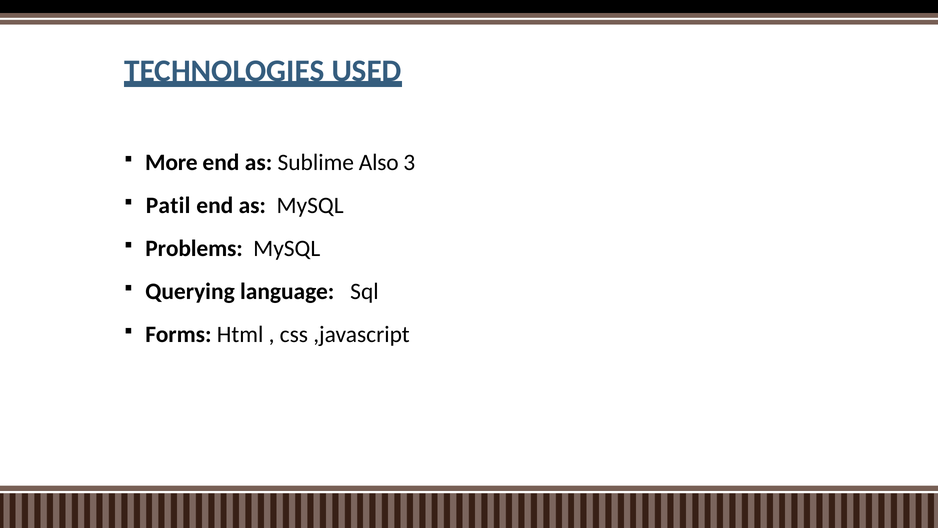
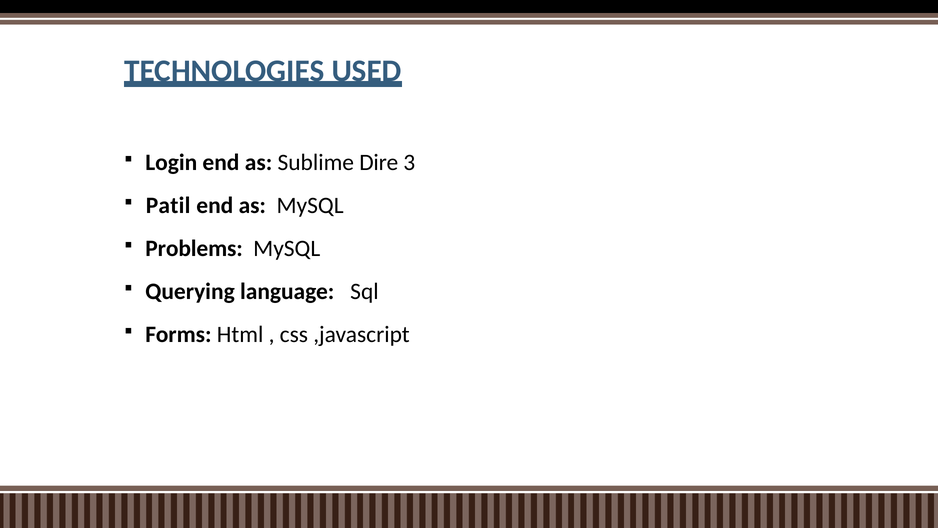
More: More -> Login
Also: Also -> Dire
